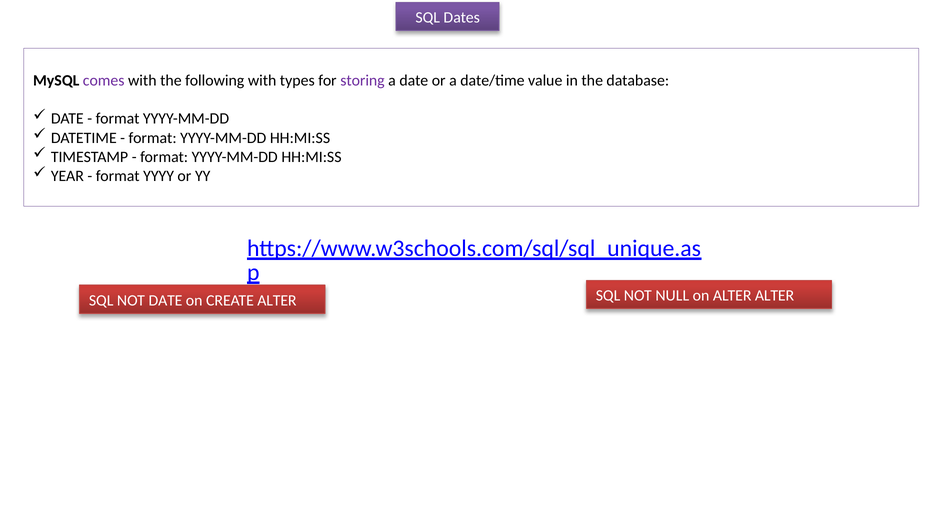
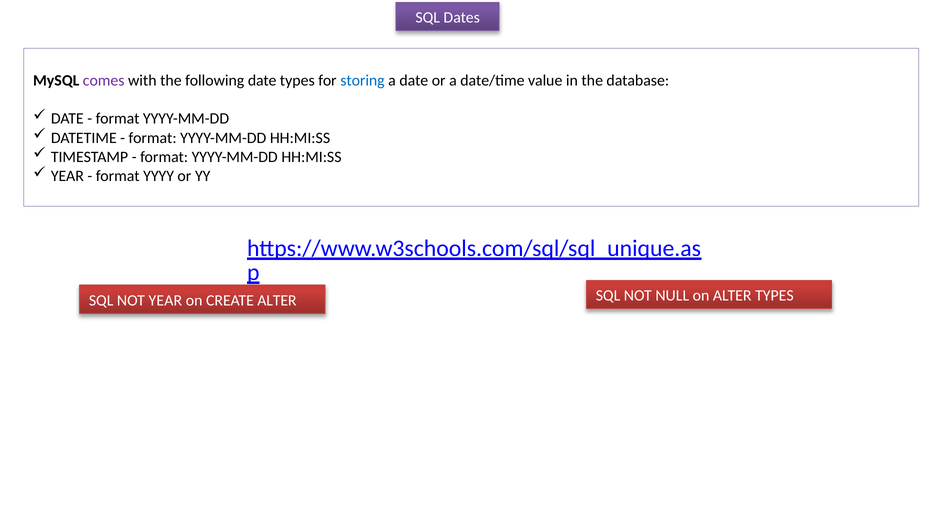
following with: with -> date
storing colour: purple -> blue
NOT DATE: DATE -> YEAR
ALTER ALTER: ALTER -> TYPES
